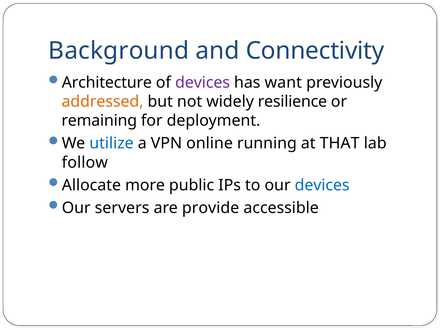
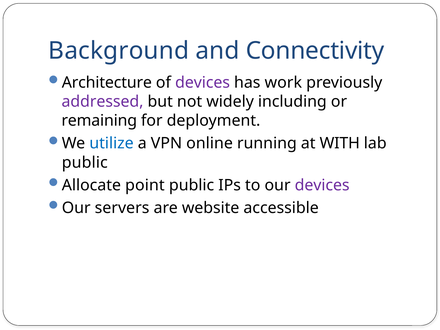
want: want -> work
addressed colour: orange -> purple
resilience: resilience -> including
THAT: THAT -> WITH
follow at (85, 162): follow -> public
more: more -> point
devices at (322, 185) colour: blue -> purple
provide: provide -> website
